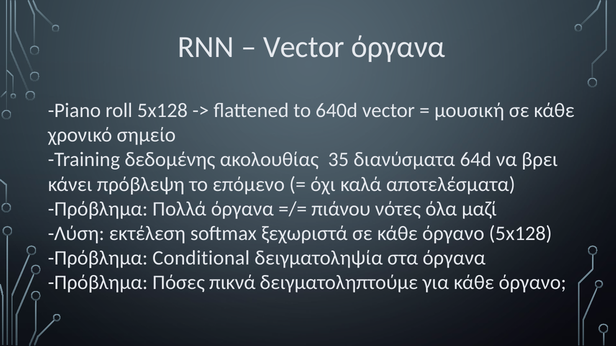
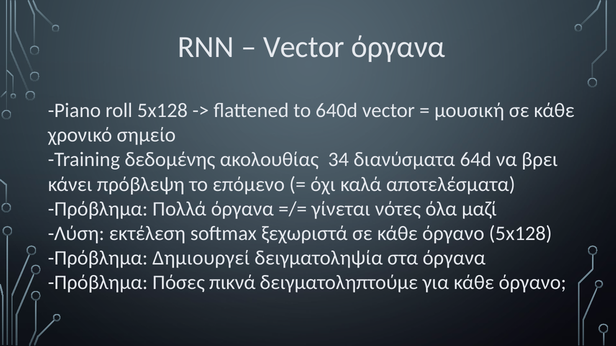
35: 35 -> 34
πιάνου: πιάνου -> γίνεται
Conditional: Conditional -> Δημιουργεί
